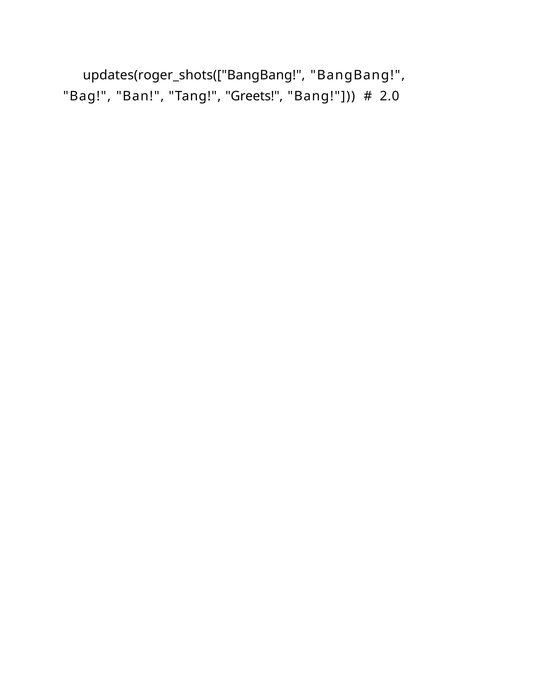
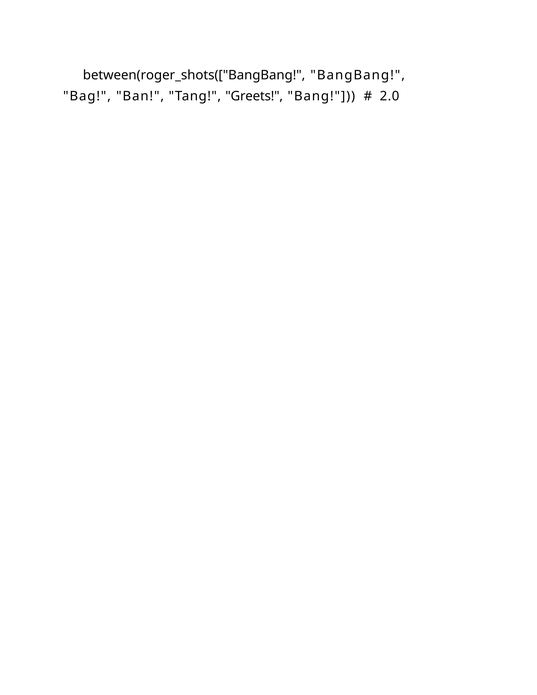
updates(roger_shots(["BangBang: updates(roger_shots(["BangBang -> between(roger_shots(["BangBang
